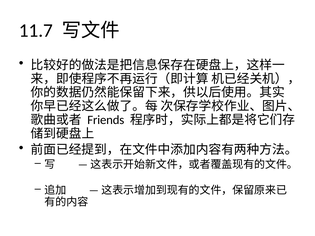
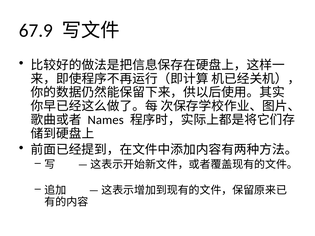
11.7: 11.7 -> 67.9
Friends: Friends -> Names
